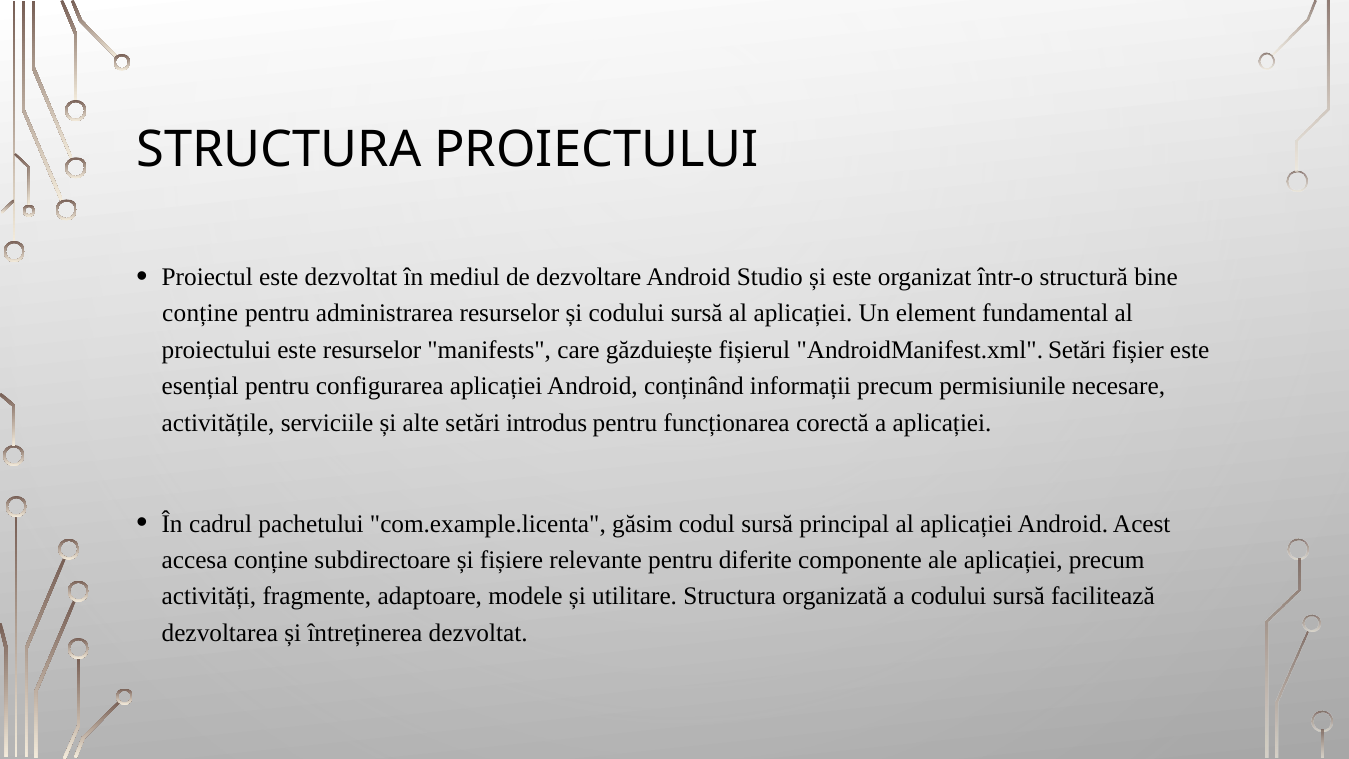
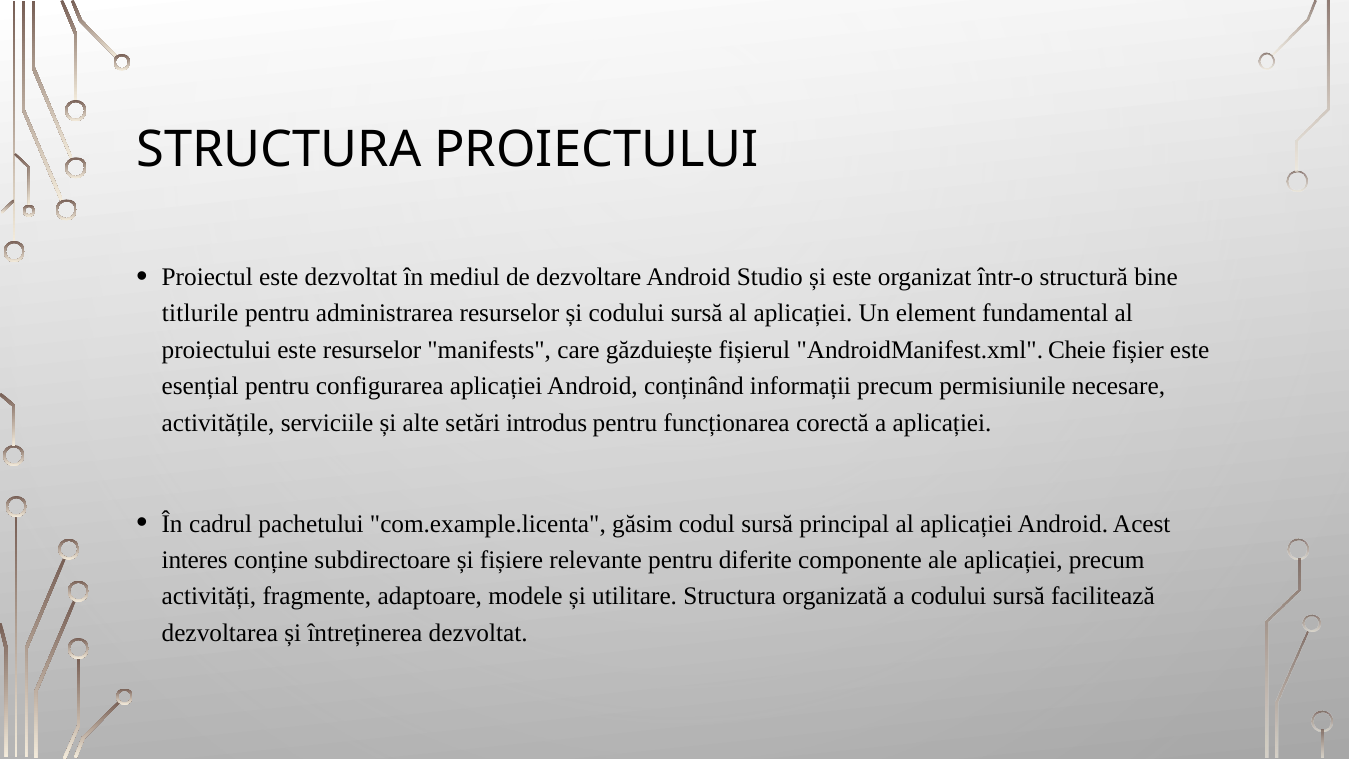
conține at (200, 313): conține -> titlurile
AndroidManifest.xml Setări: Setări -> Cheie
accesa: accesa -> interes
